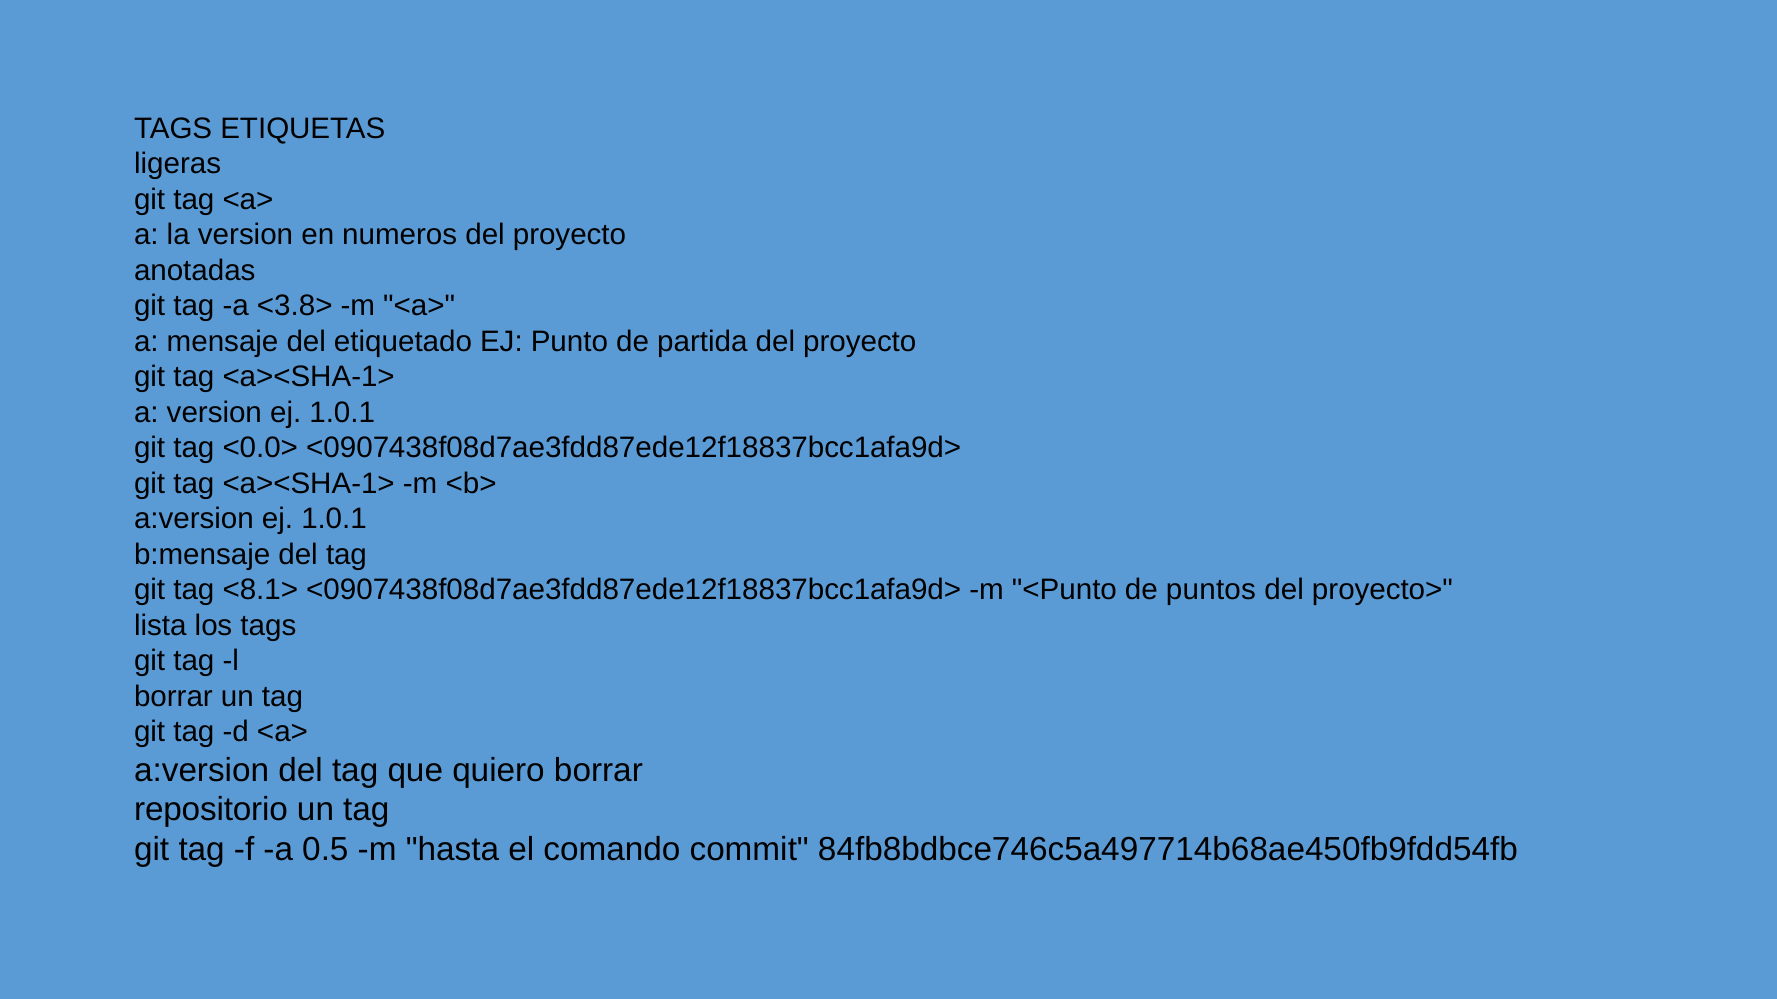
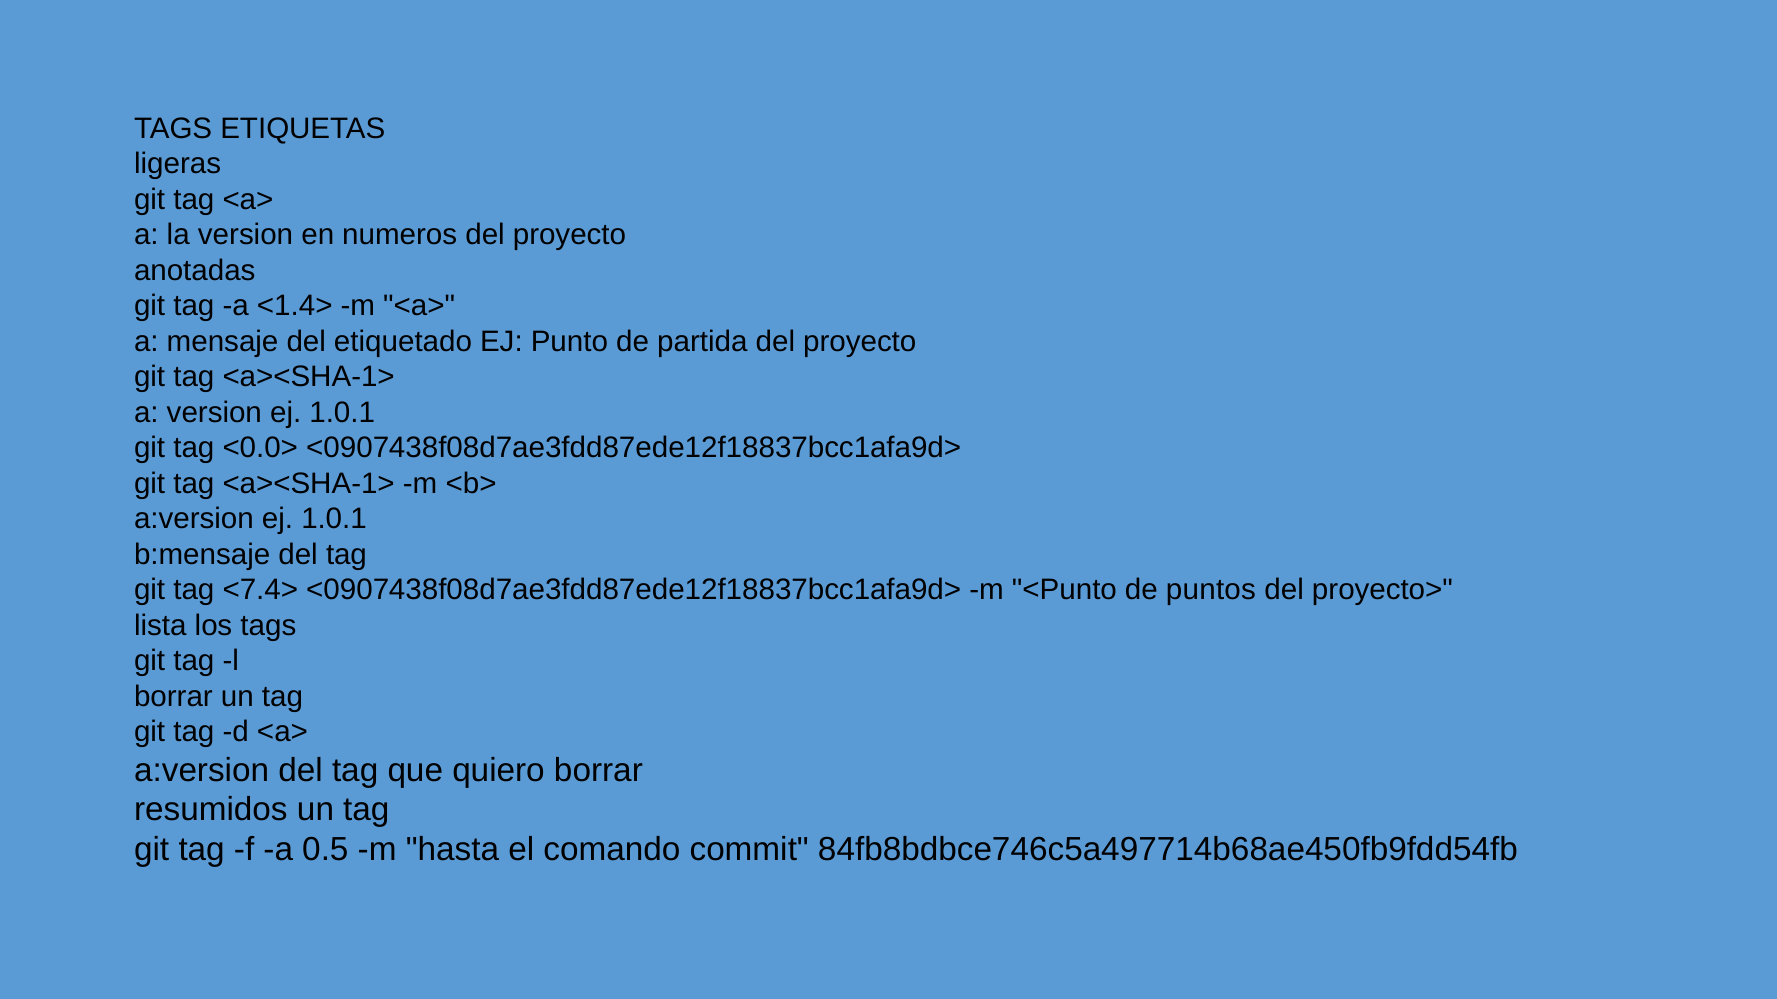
<3.8>: <3.8> -> <1.4>
<8.1>: <8.1> -> <7.4>
repositorio: repositorio -> resumidos
